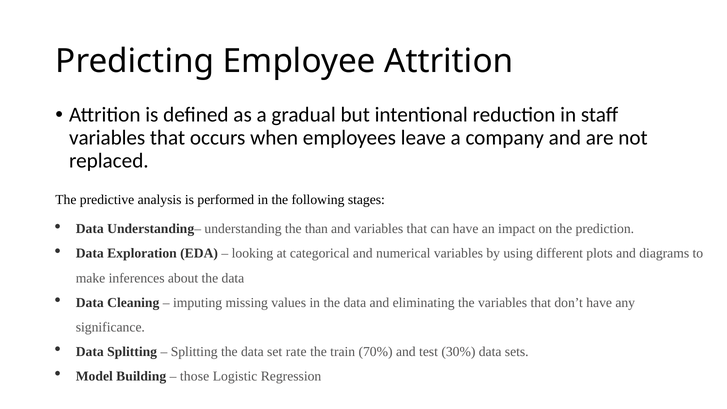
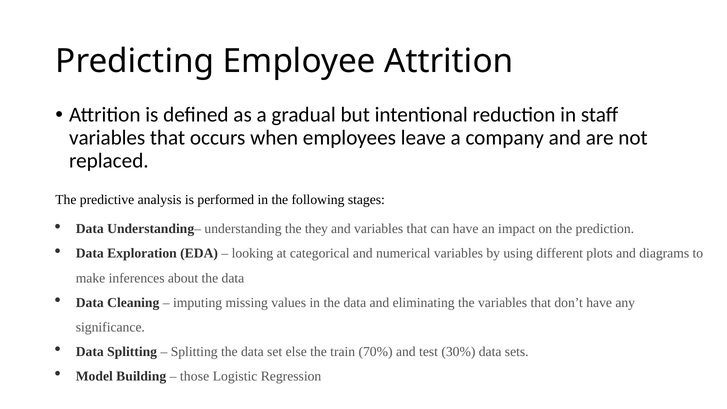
than: than -> they
rate: rate -> else
